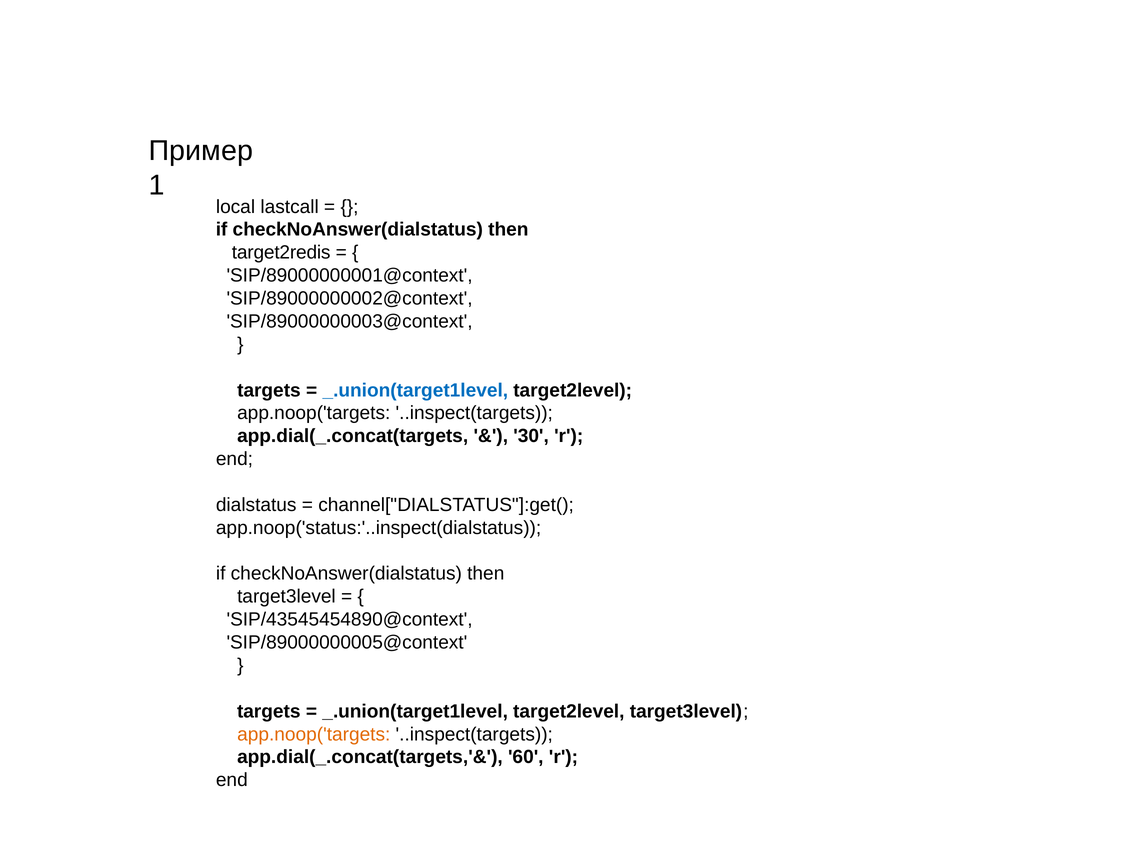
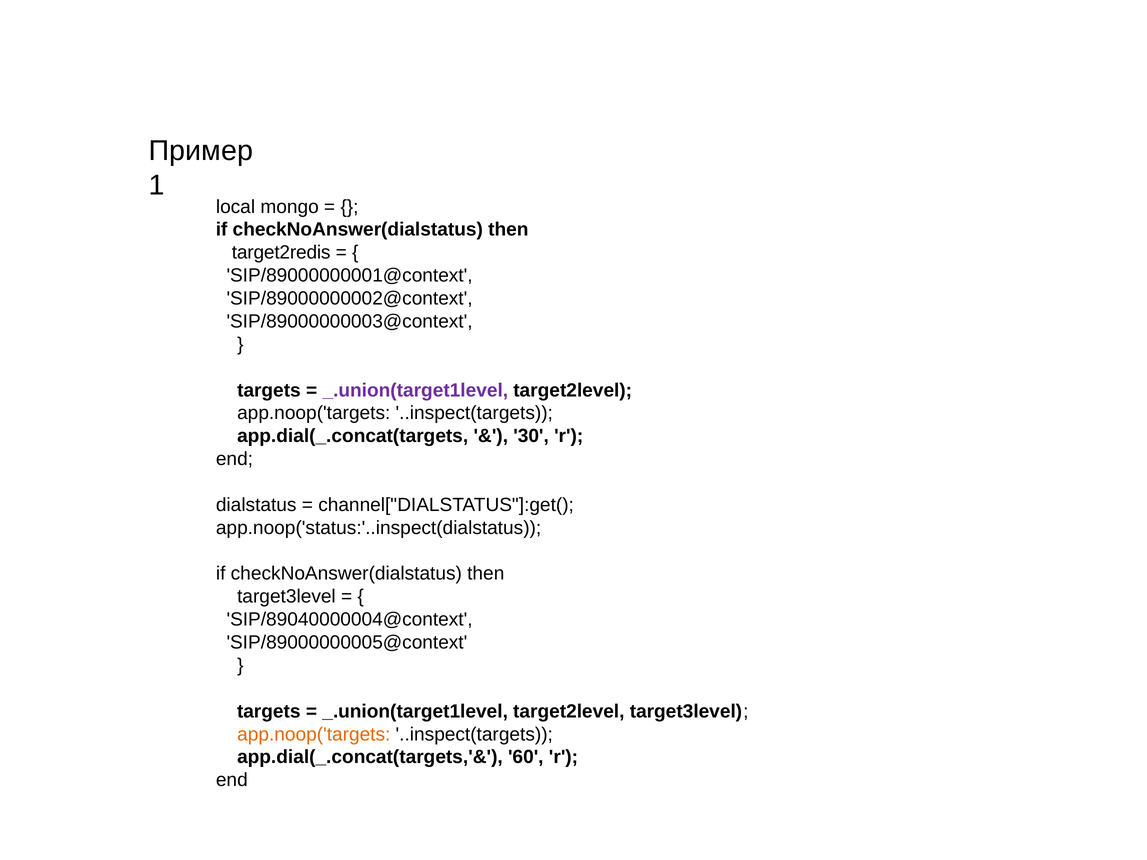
lastcall: lastcall -> mongo
_.union(target1level at (415, 390) colour: blue -> purple
SIP/43545454890@context: SIP/43545454890@context -> SIP/89040000004@context
